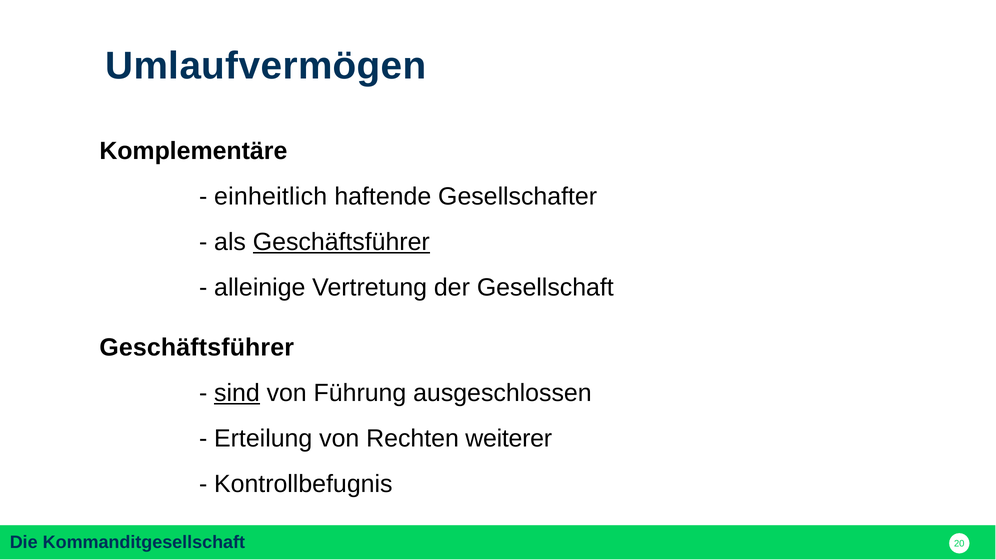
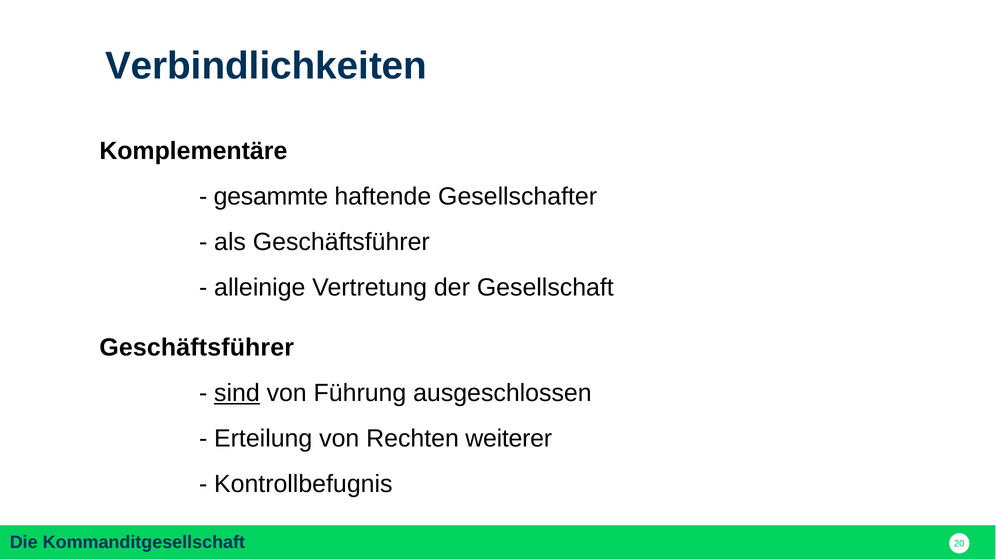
Umlaufvermögen: Umlaufvermögen -> Verbindlichkeiten
einheitlich: einheitlich -> gesammte
Geschäftsführer at (341, 242) underline: present -> none
